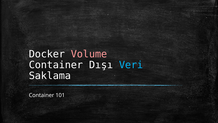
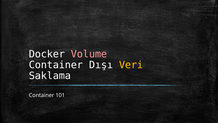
Veri colour: light blue -> yellow
